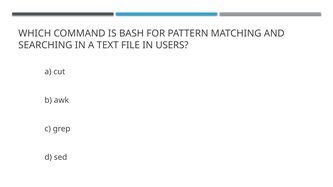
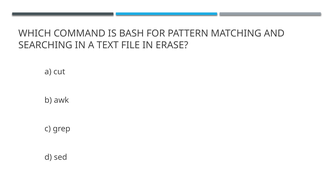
USERS: USERS -> ERASE
